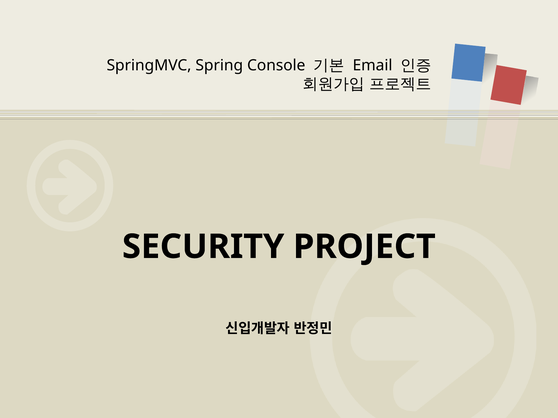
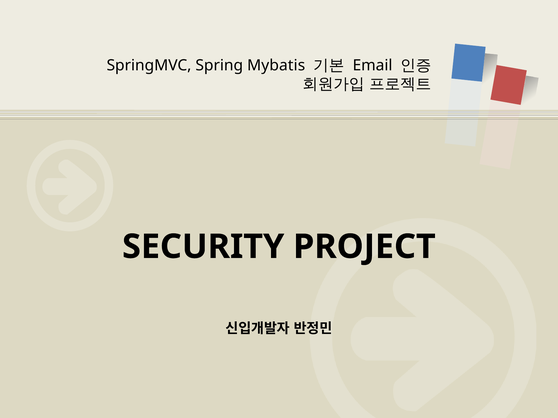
Console: Console -> Mybatis
